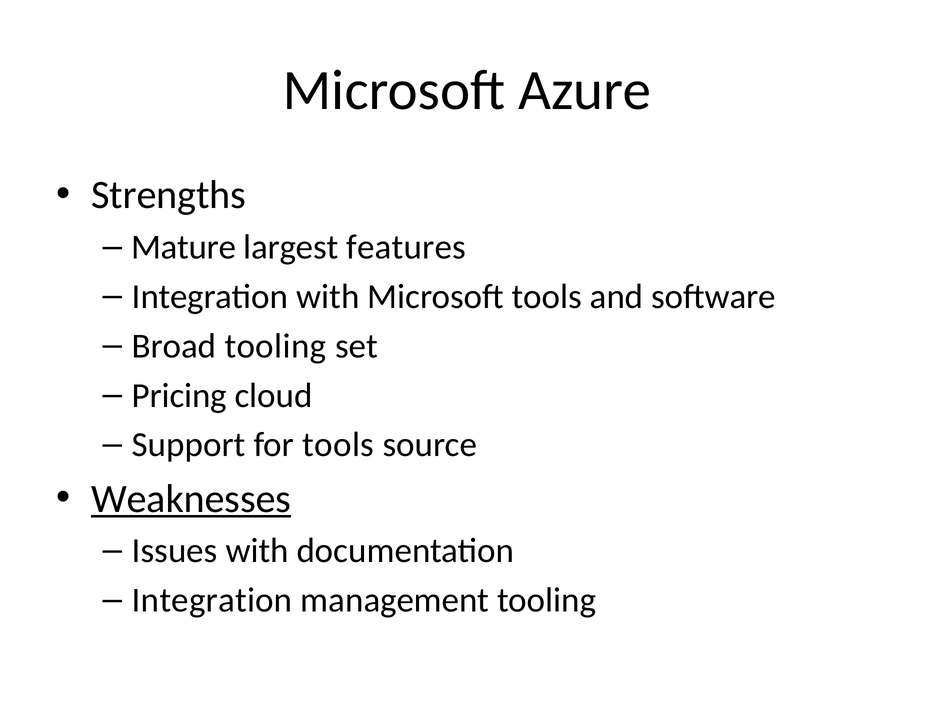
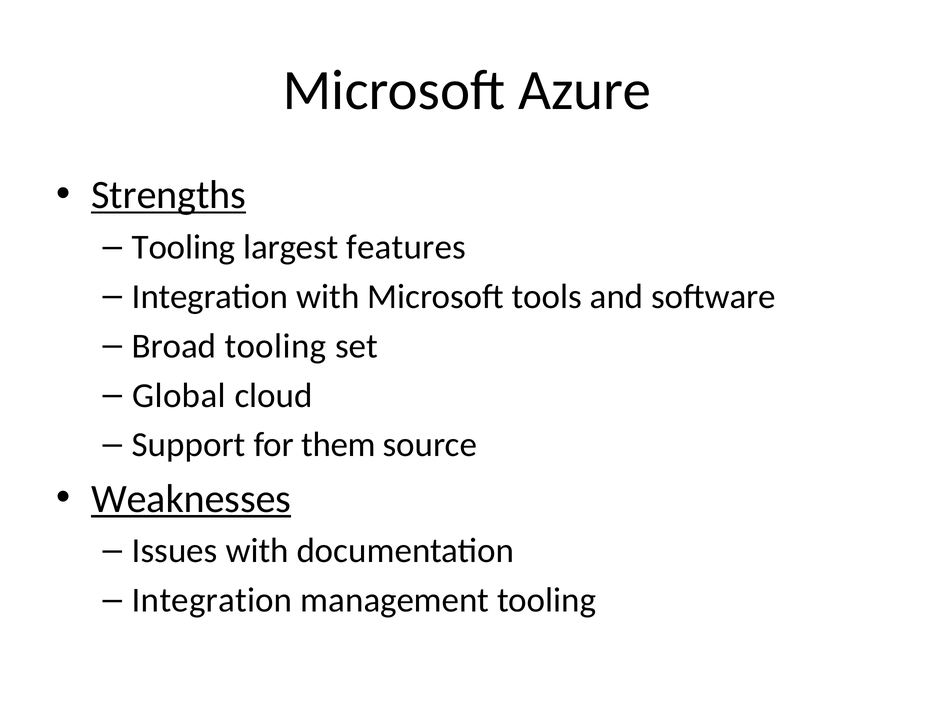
Strengths underline: none -> present
Mature at (184, 247): Mature -> Tooling
Pricing: Pricing -> Global
for tools: tools -> them
